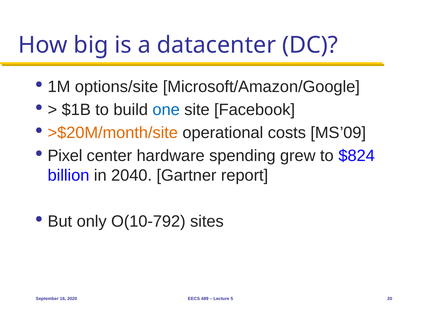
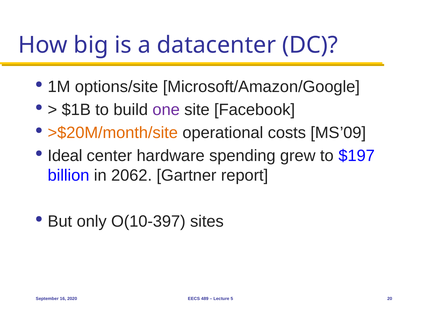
one colour: blue -> purple
Pixel: Pixel -> Ideal
$824: $824 -> $197
2040: 2040 -> 2062
O(10-792: O(10-792 -> O(10-397
